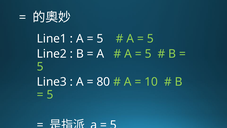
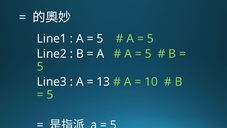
80: 80 -> 13
